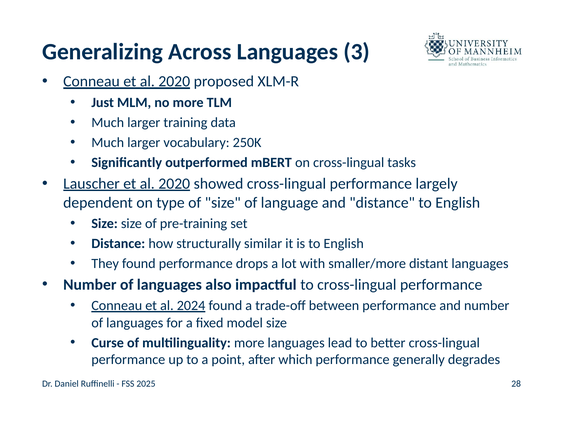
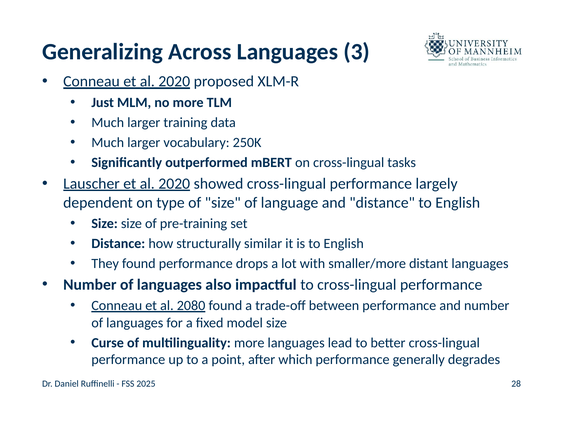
2024: 2024 -> 2080
